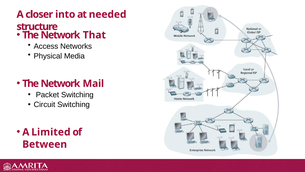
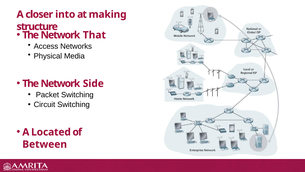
needed: needed -> making
Mail: Mail -> Side
Limited: Limited -> Located
